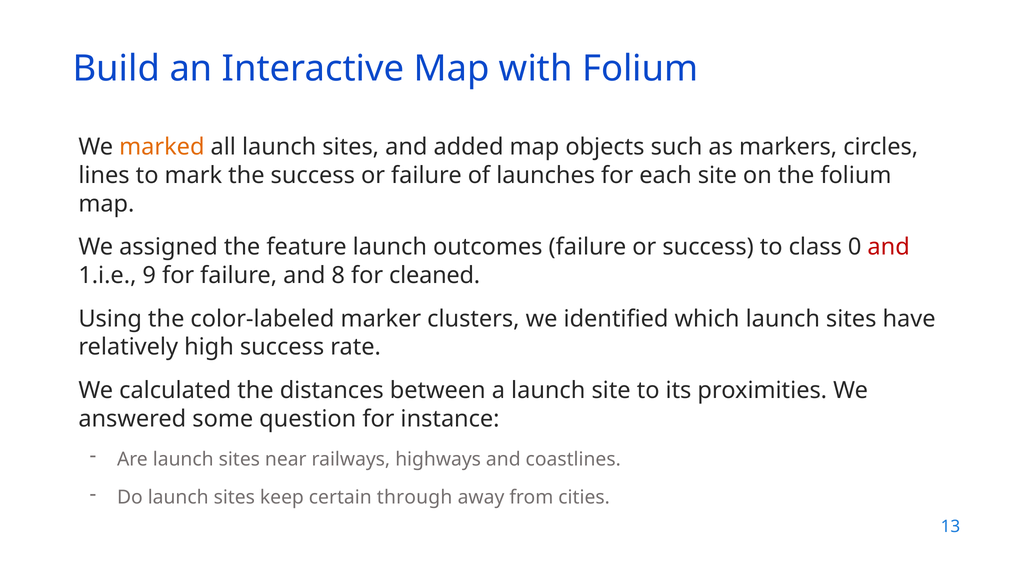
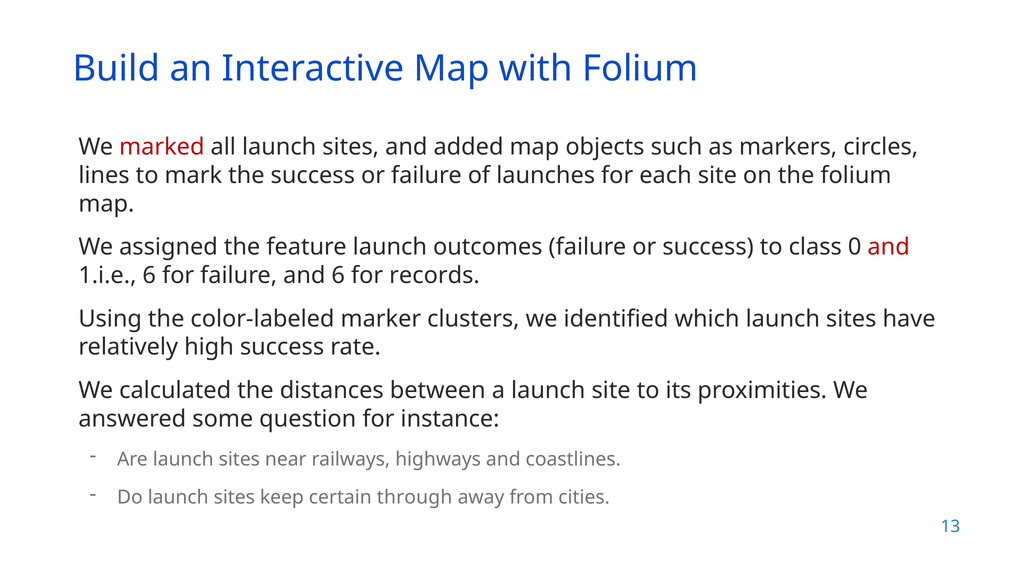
marked colour: orange -> red
1.i.e 9: 9 -> 6
and 8: 8 -> 6
cleaned: cleaned -> records
